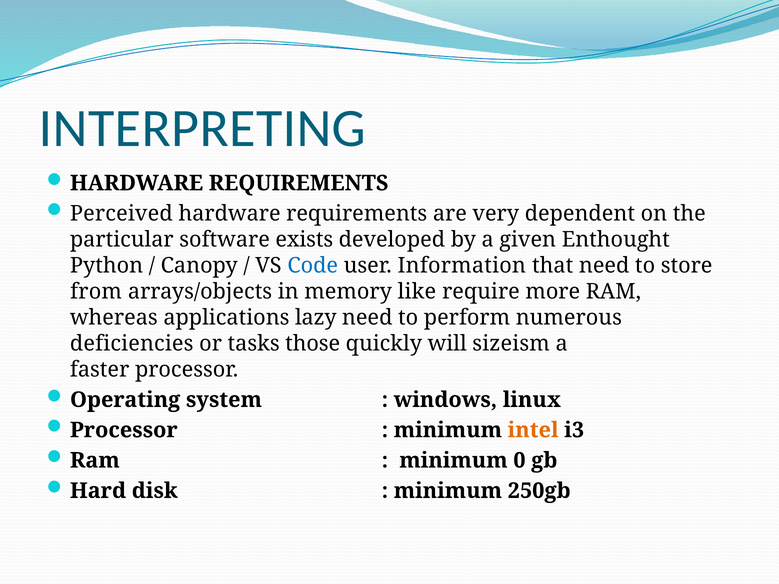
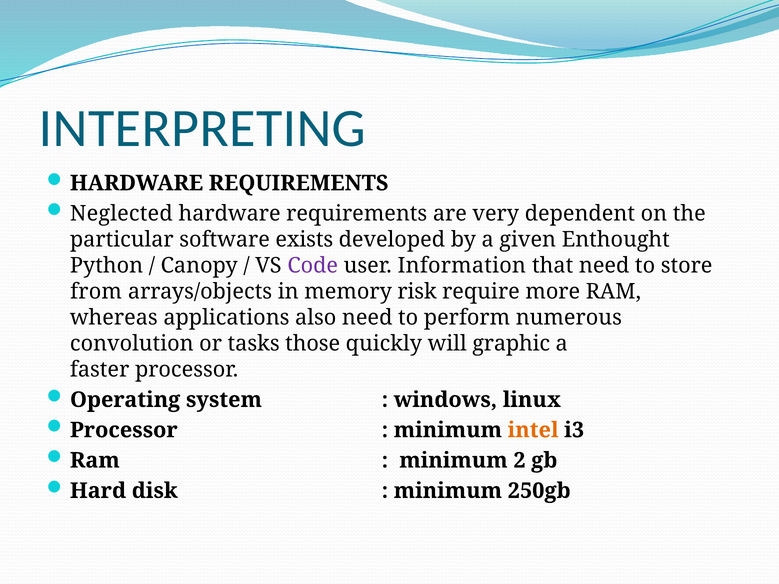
Perceived: Perceived -> Neglected
Code colour: blue -> purple
like: like -> risk
lazy: lazy -> also
deficiencies: deficiencies -> convolution
sizeism: sizeism -> graphic
0: 0 -> 2
